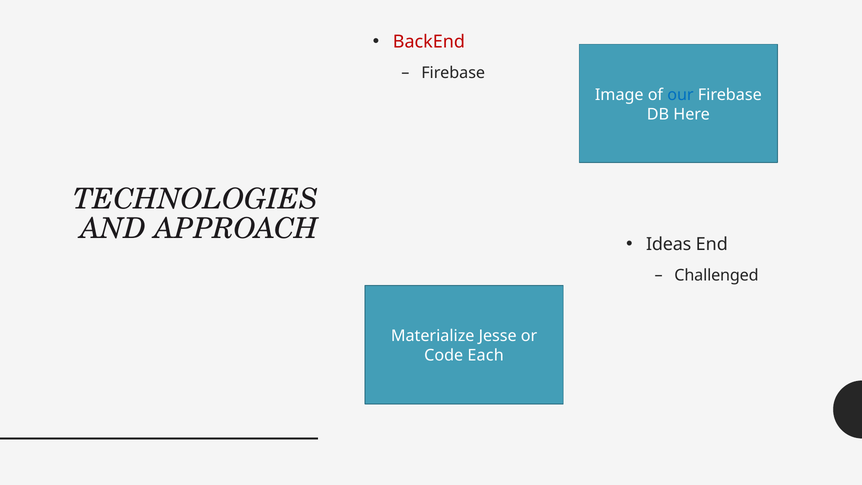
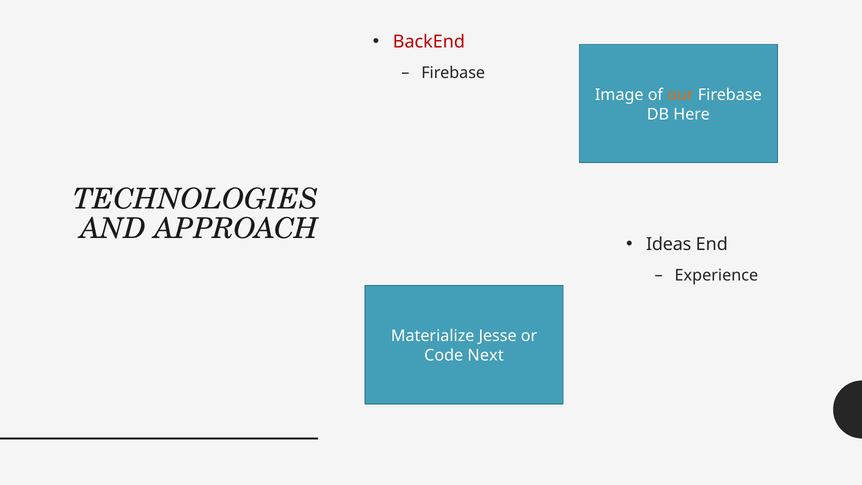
our colour: blue -> orange
Challenged: Challenged -> Experience
Each: Each -> Next
